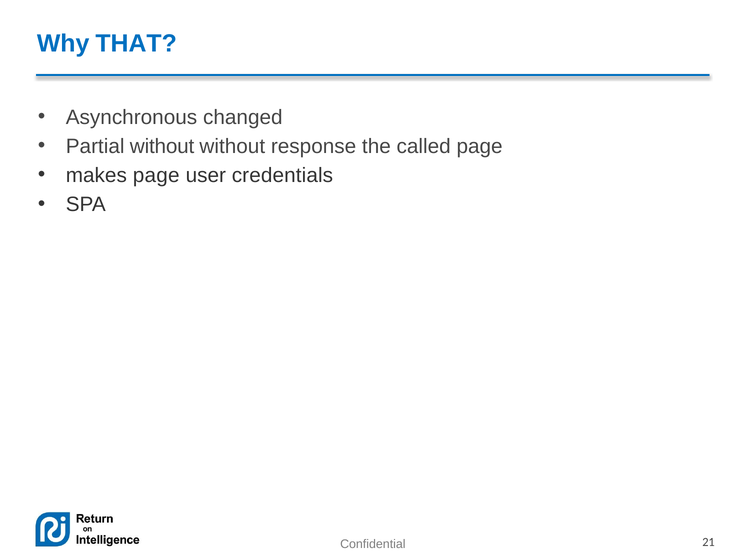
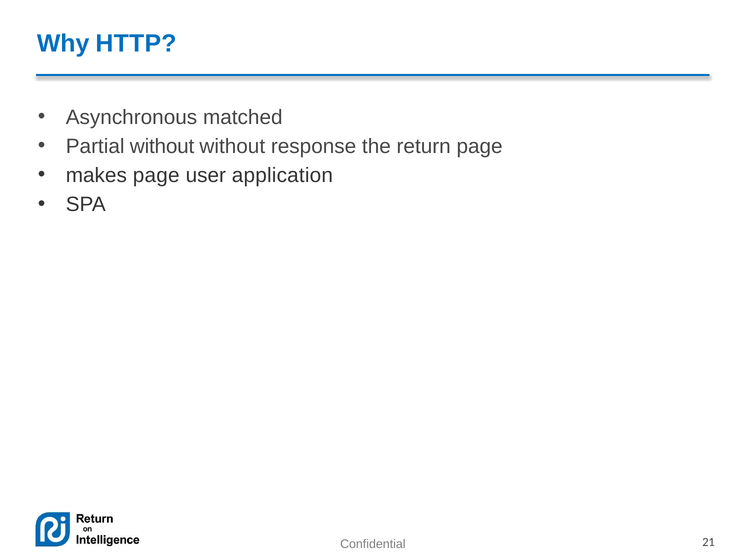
THAT: THAT -> HTTP
changed: changed -> matched
called: called -> return
credentials: credentials -> application
